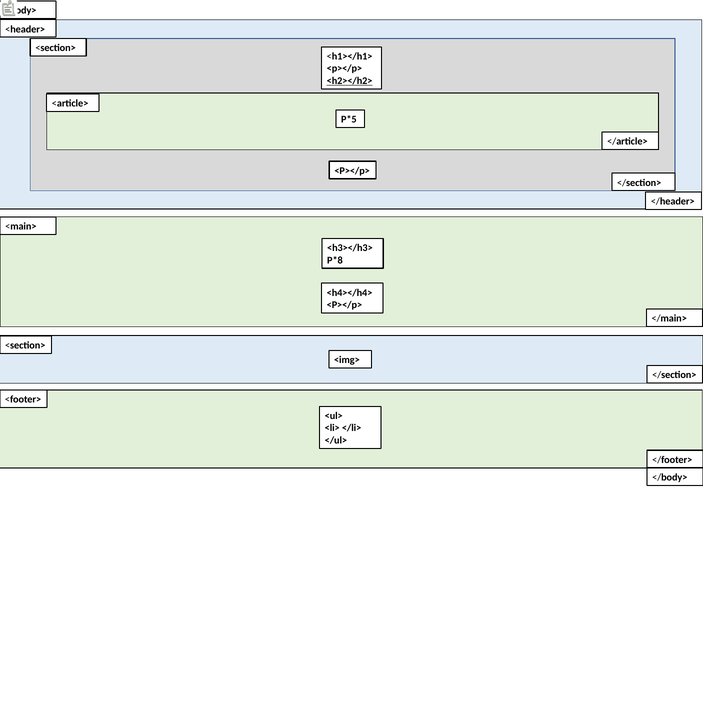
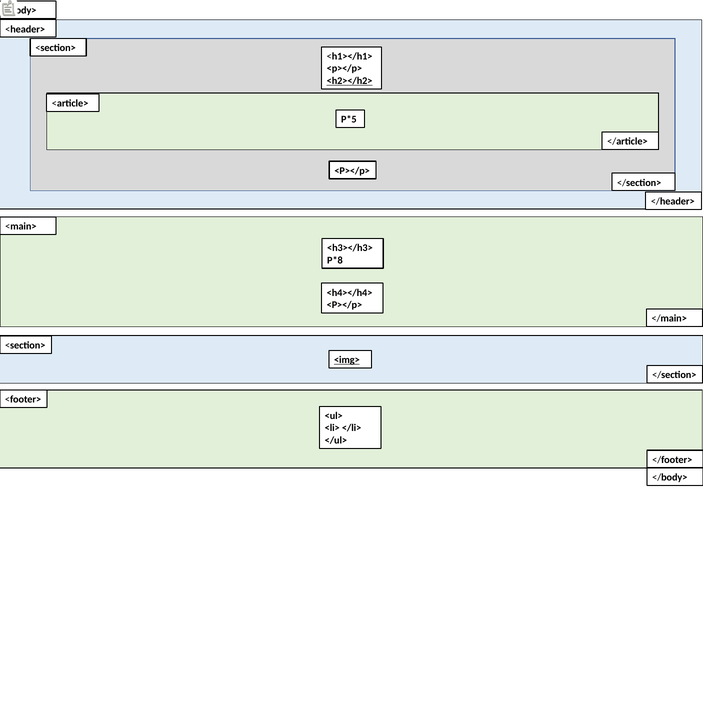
<img> underline: none -> present
